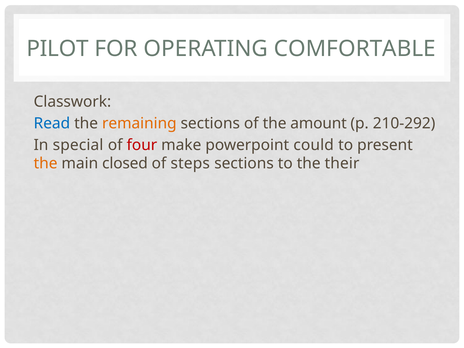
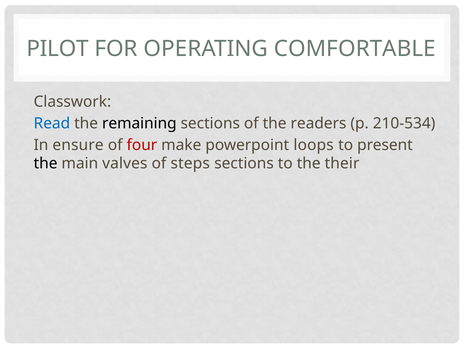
remaining colour: orange -> black
amount: amount -> readers
210-292: 210-292 -> 210-534
special: special -> ensure
could: could -> loops
the at (46, 163) colour: orange -> black
closed: closed -> valves
